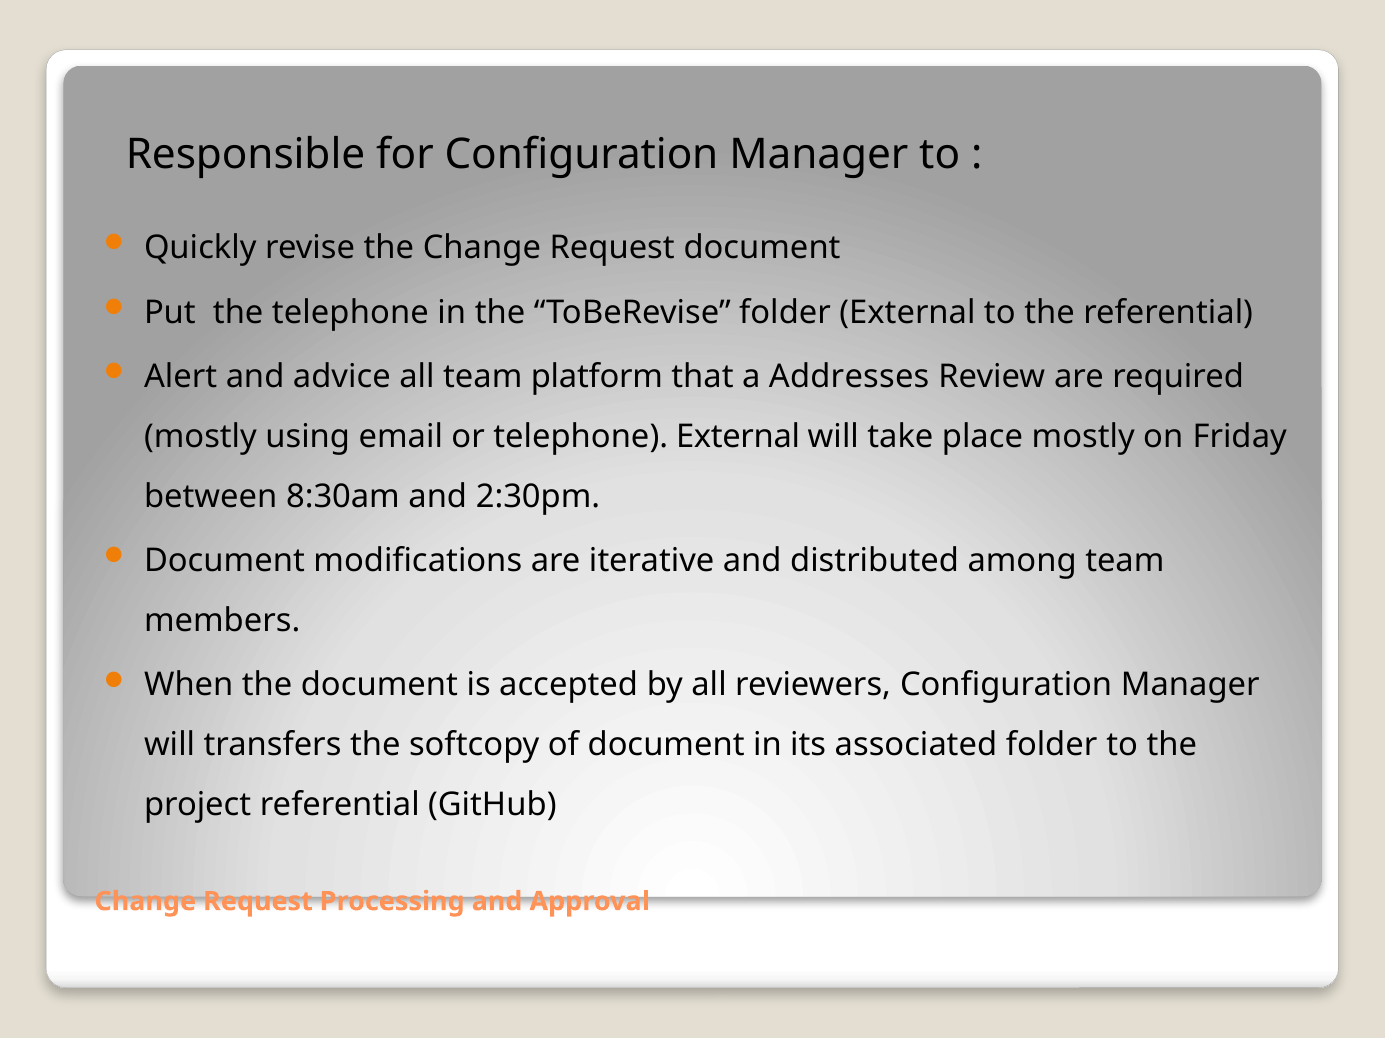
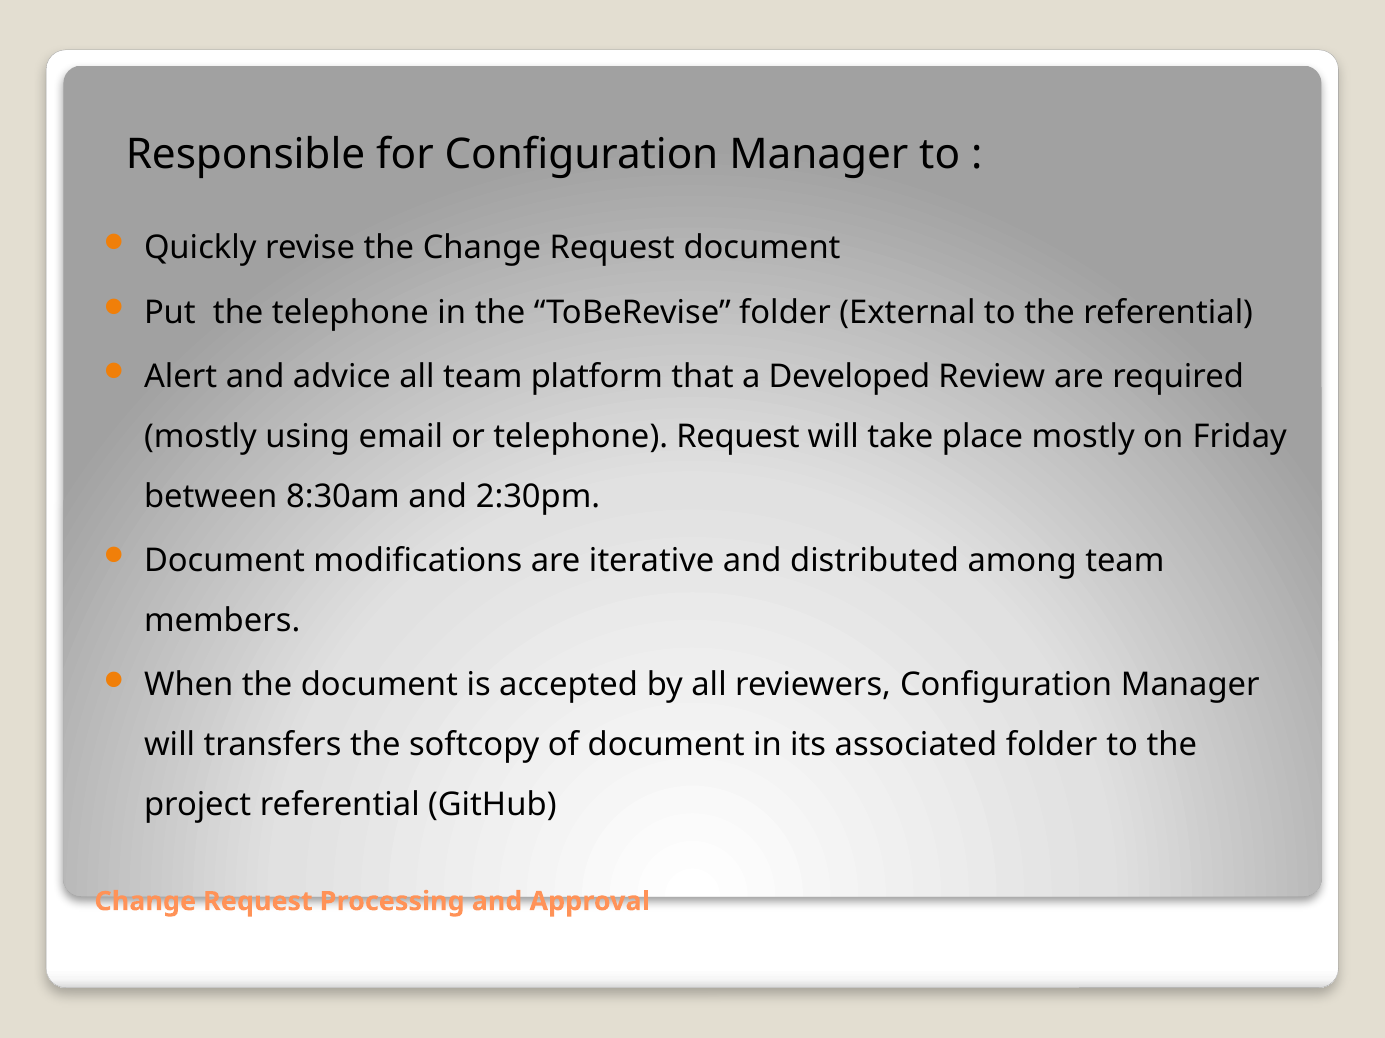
Addresses: Addresses -> Developed
telephone External: External -> Request
